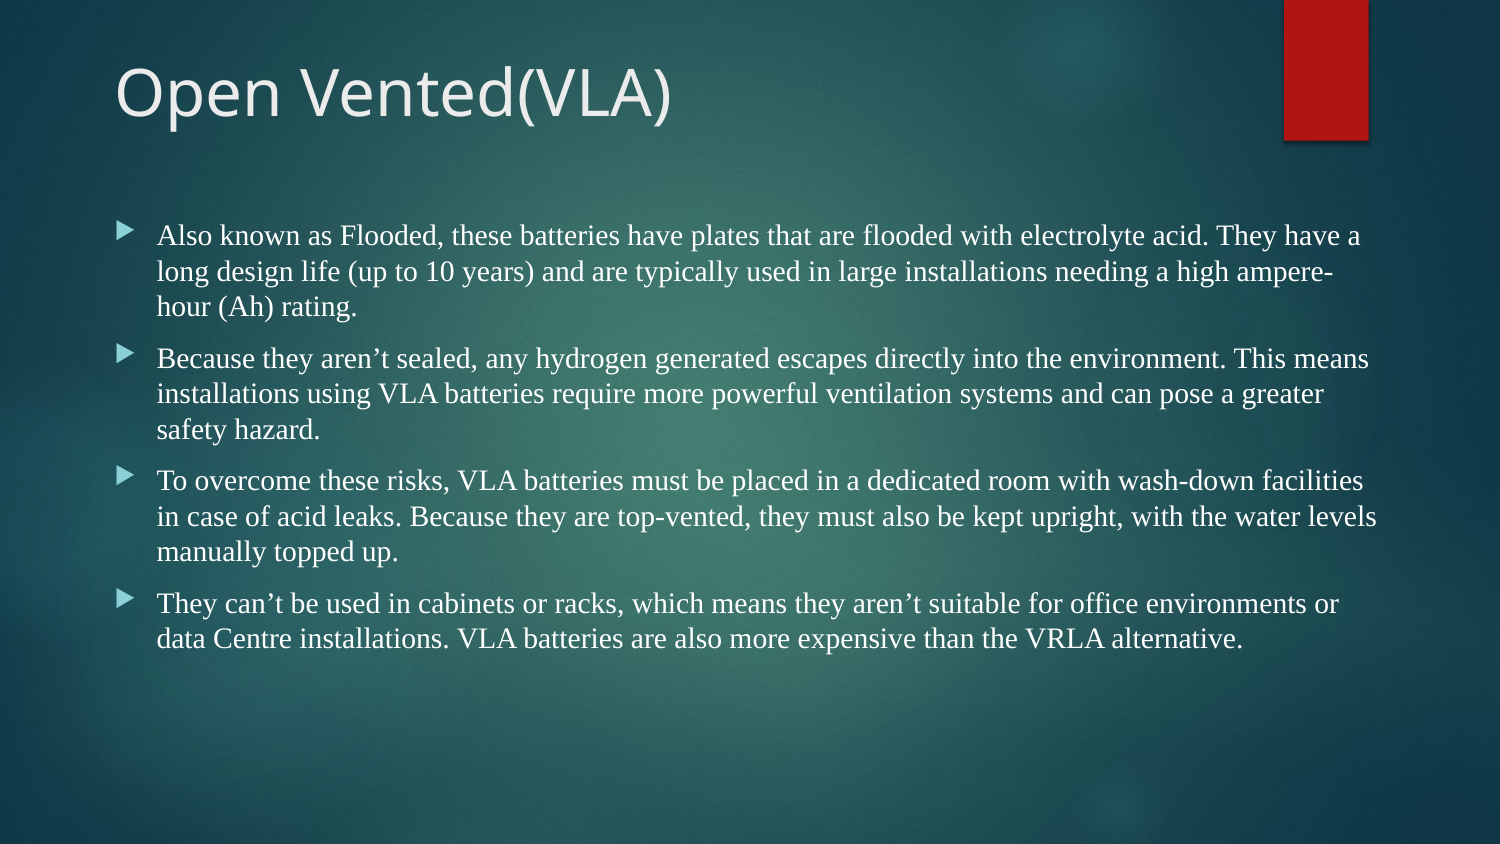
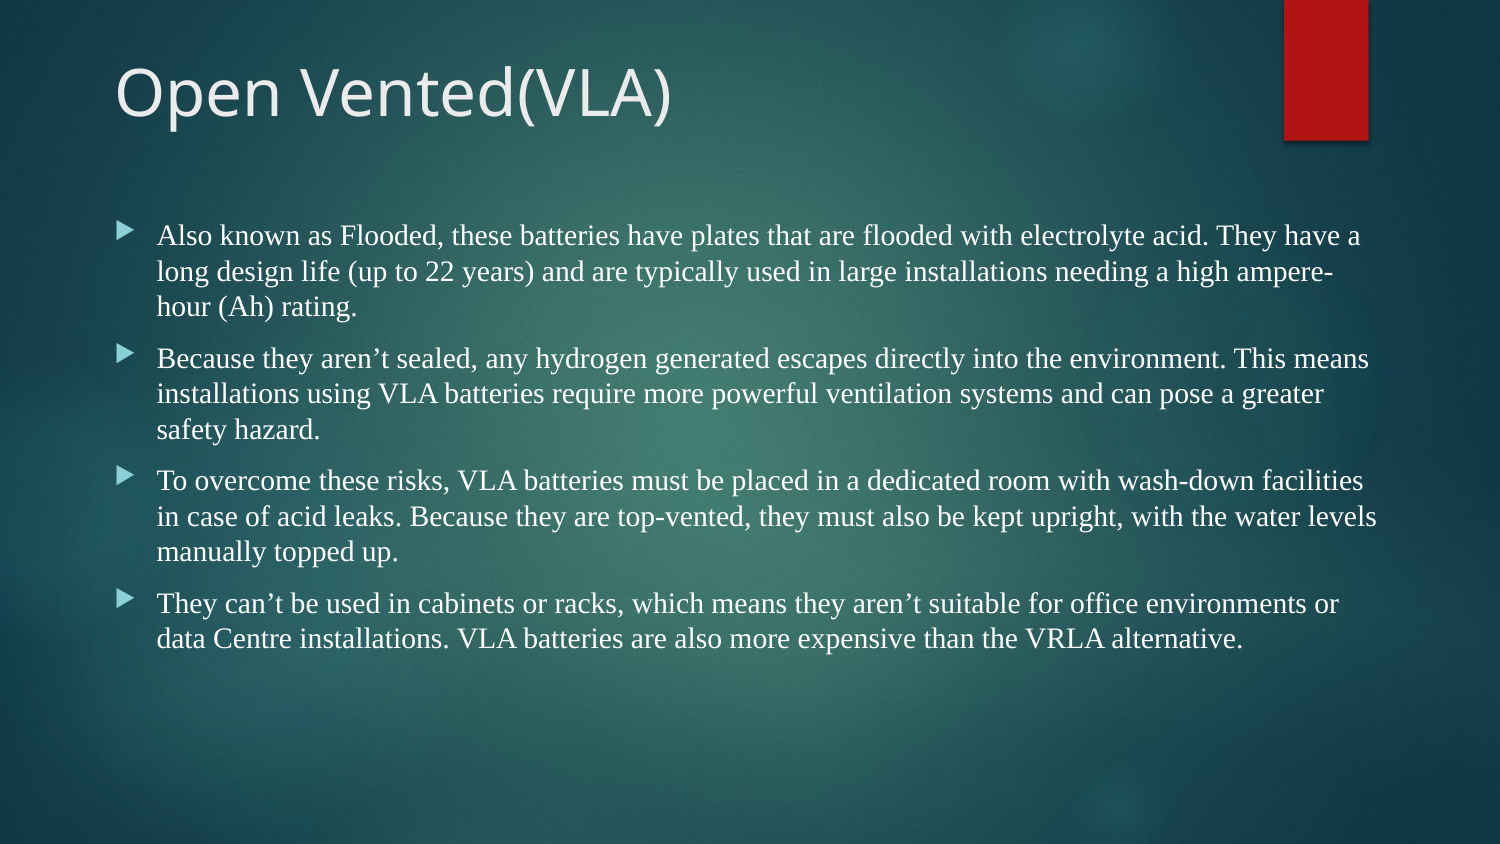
10: 10 -> 22
